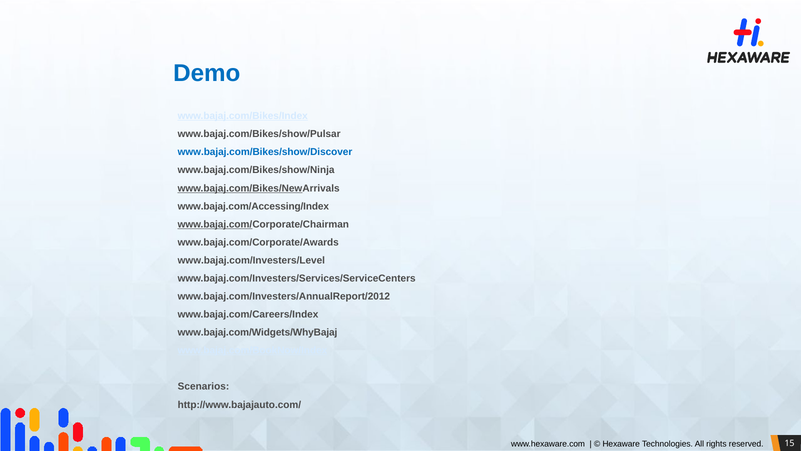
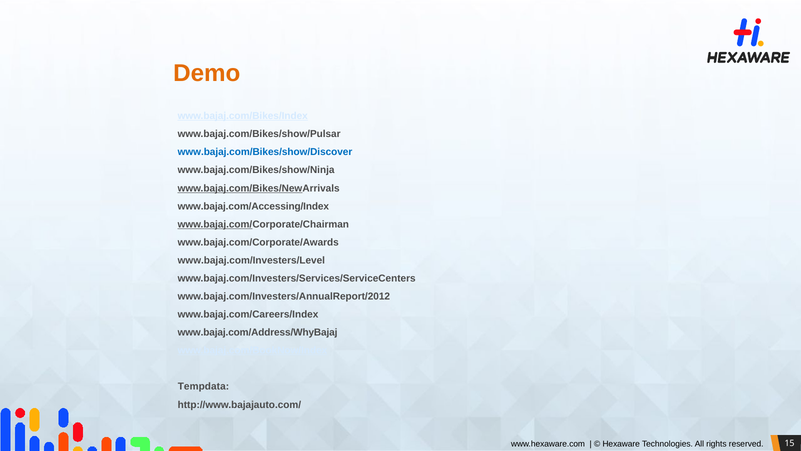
Demo colour: blue -> orange
www.bajaj.com/Widgets/WhyBajaj: www.bajaj.com/Widgets/WhyBajaj -> www.bajaj.com/Address/WhyBajaj
Scenarios: Scenarios -> Tempdata
